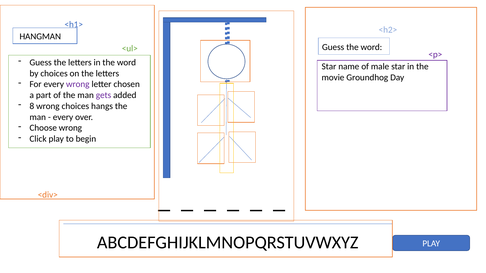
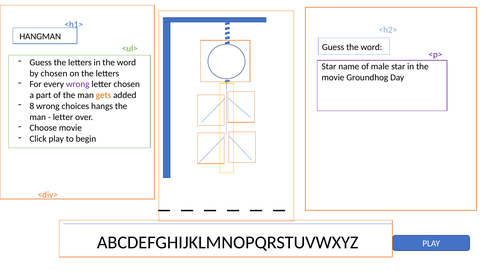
by choices: choices -> chosen
gets colour: purple -> orange
every at (63, 117): every -> letter
Choose wrong: wrong -> movie
